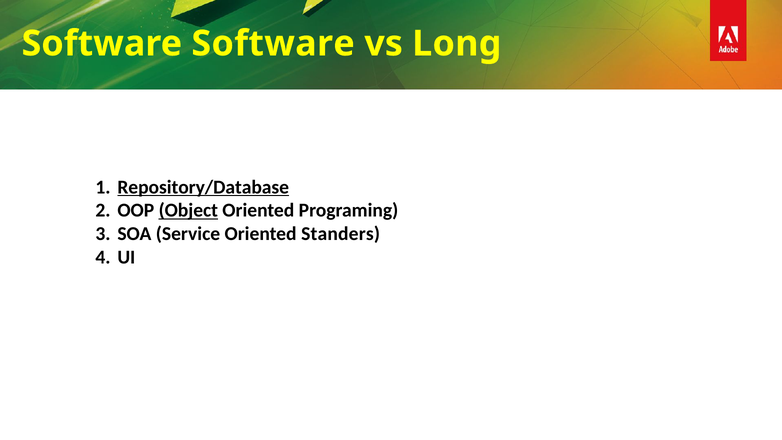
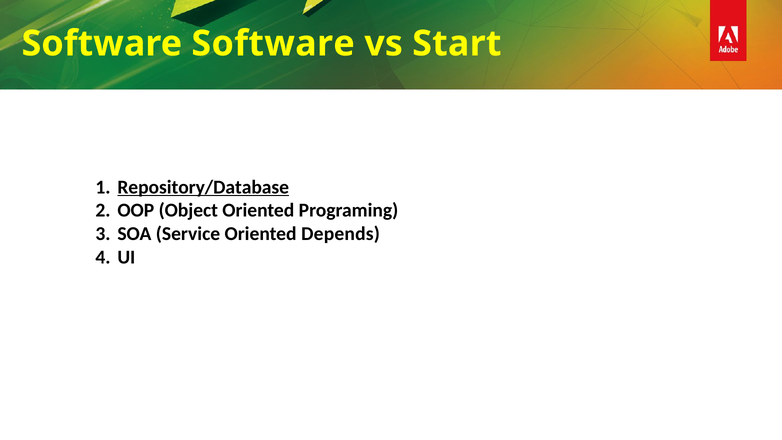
Long: Long -> Start
Object underline: present -> none
Standers: Standers -> Depends
